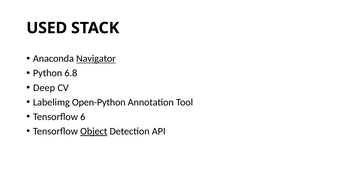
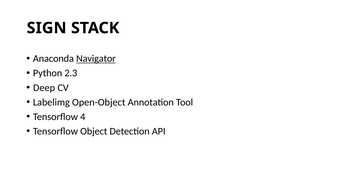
USED: USED -> SIGN
6.8: 6.8 -> 2.3
Open-Python: Open-Python -> Open-Object
6: 6 -> 4
Object underline: present -> none
